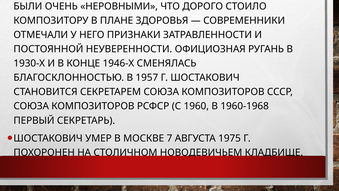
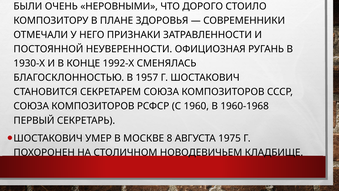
1946-Х: 1946-Х -> 1992-Х
7: 7 -> 8
